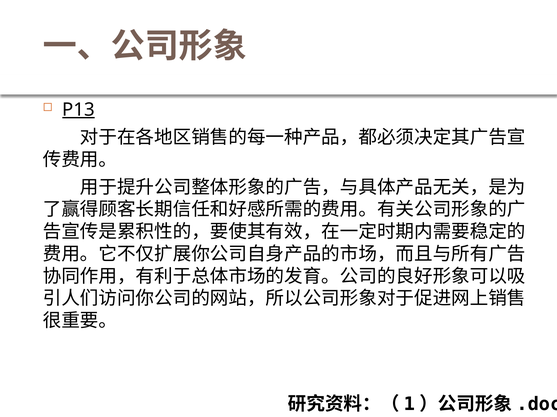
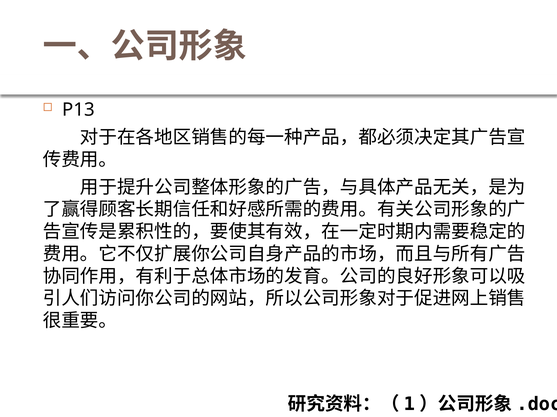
P13 underline: present -> none
